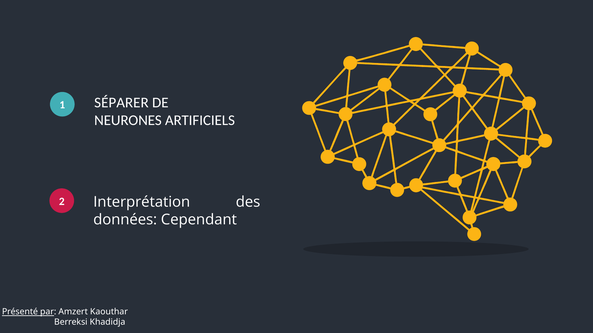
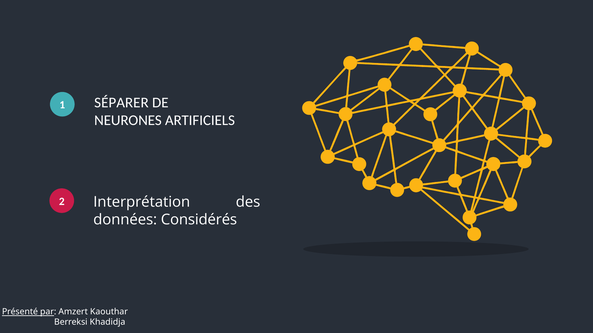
Cependant: Cependant -> Considérés
